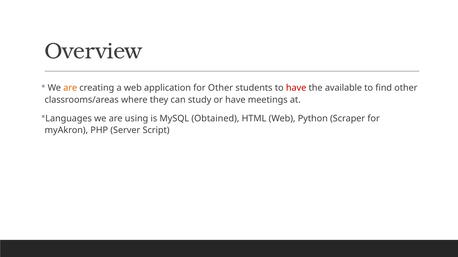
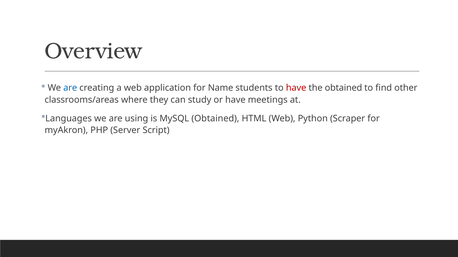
are at (70, 88) colour: orange -> blue
for Other: Other -> Name
the available: available -> obtained
